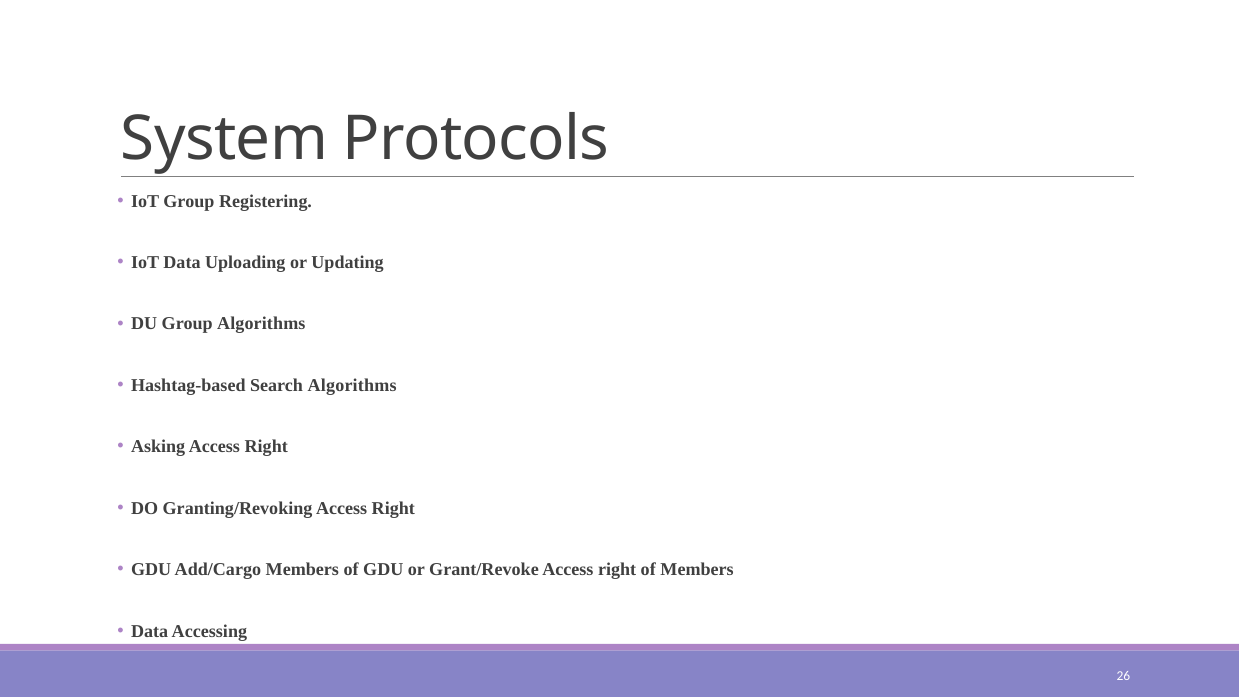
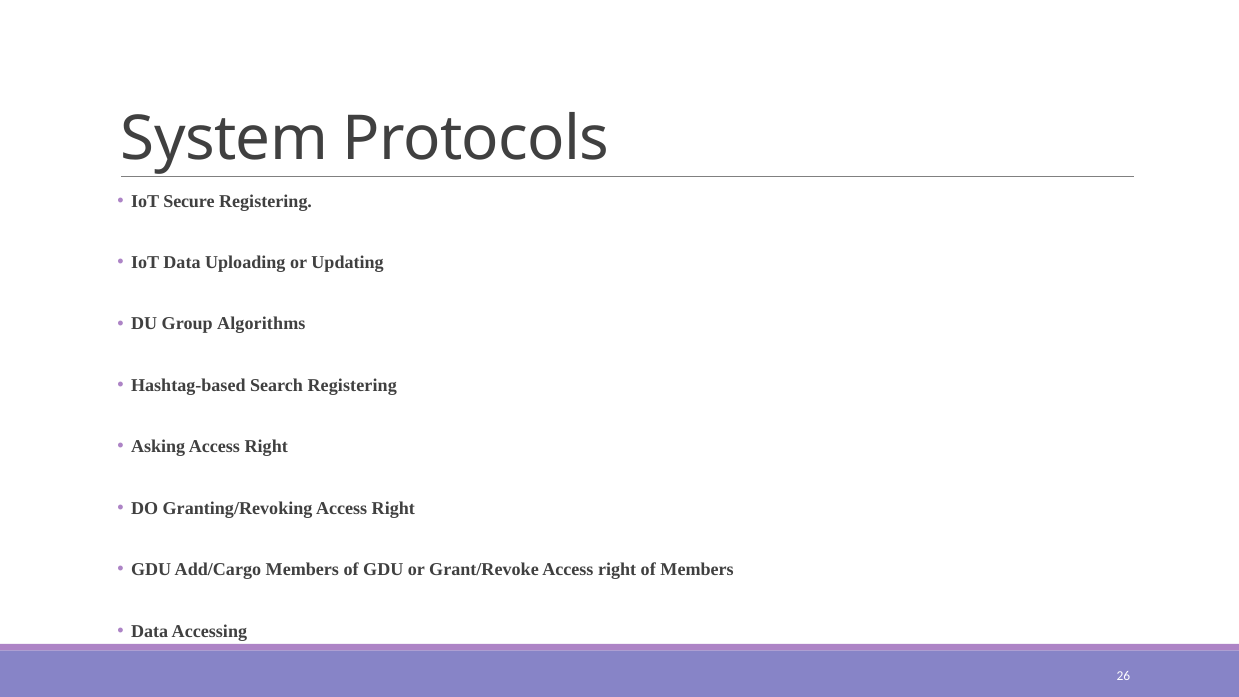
IoT Group: Group -> Secure
Search Algorithms: Algorithms -> Registering
